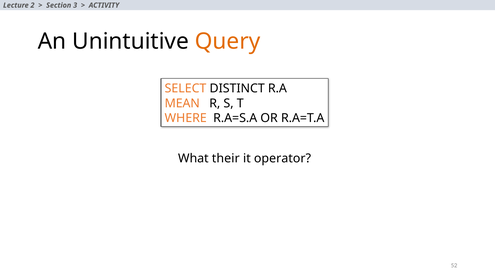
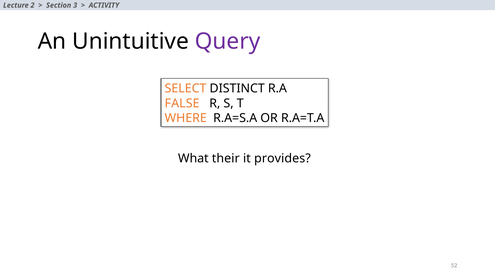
Query colour: orange -> purple
MEAN: MEAN -> FALSE
operator: operator -> provides
